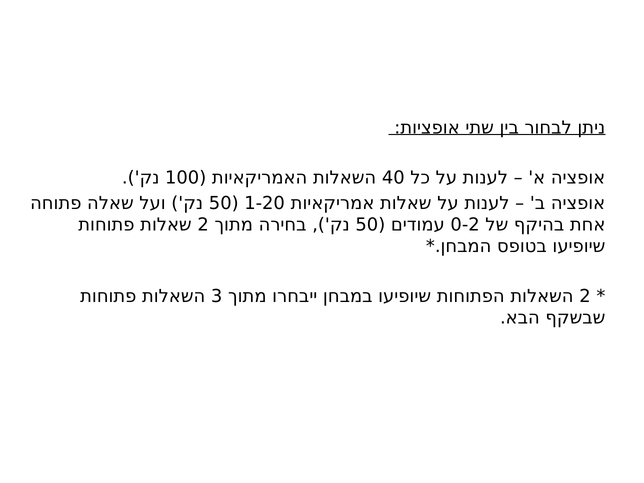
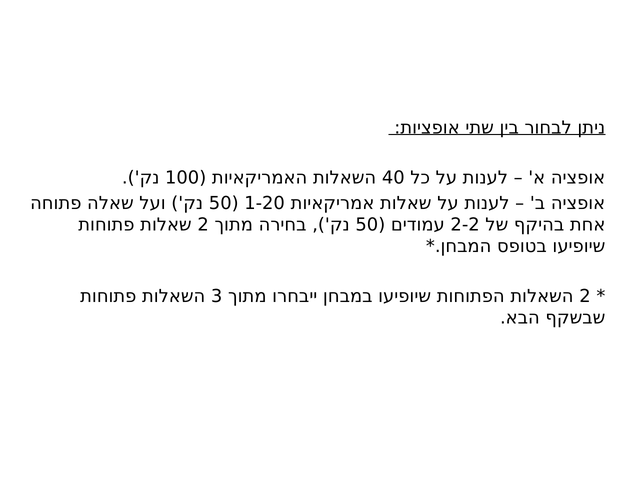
0-2: 0-2 -> 2-2
